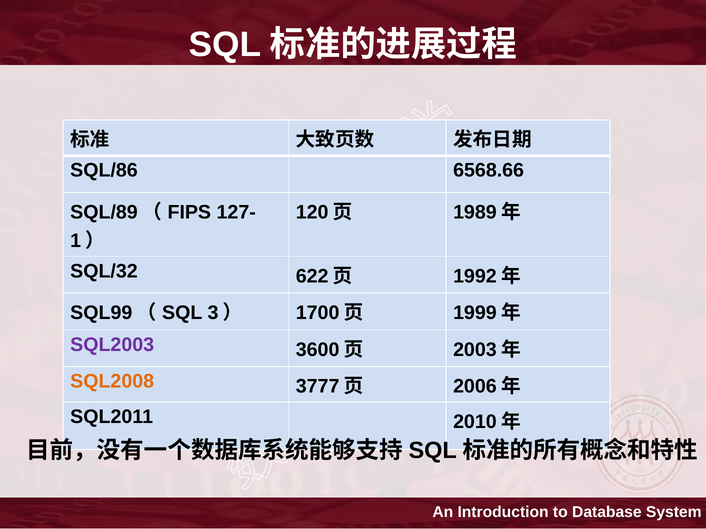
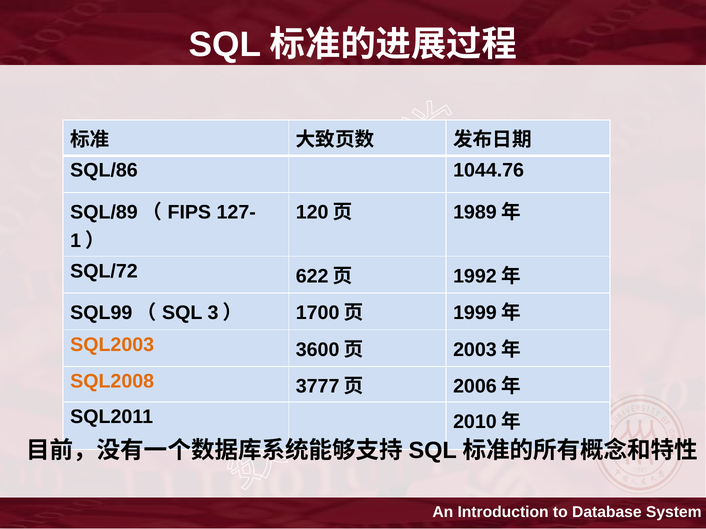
6568.66: 6568.66 -> 1044.76
SQL/32: SQL/32 -> SQL/72
SQL2003 colour: purple -> orange
